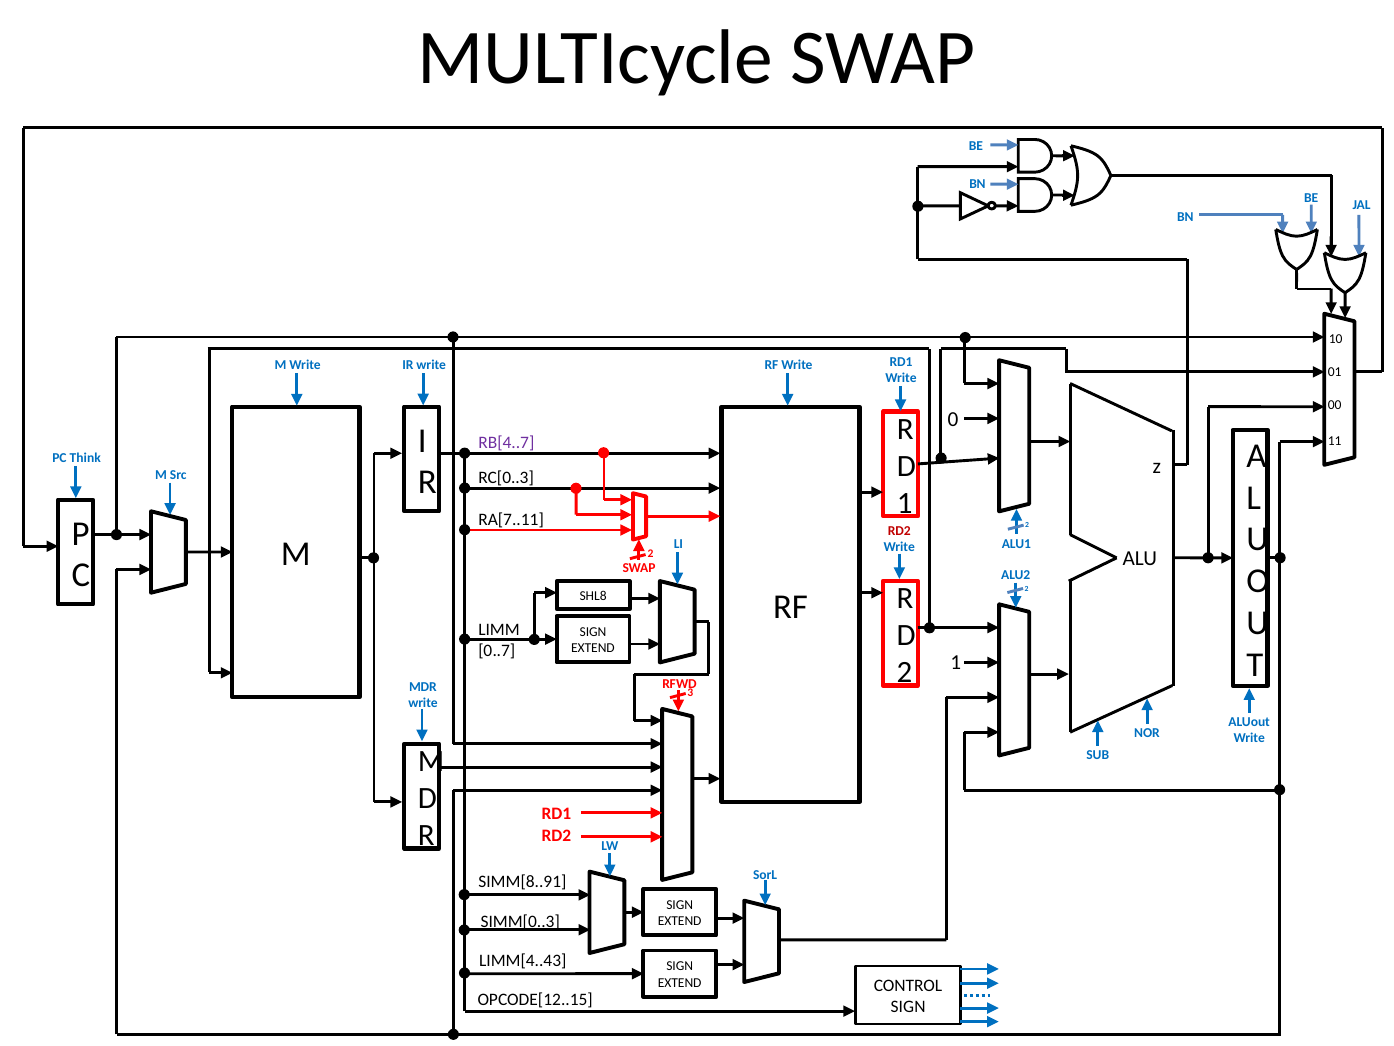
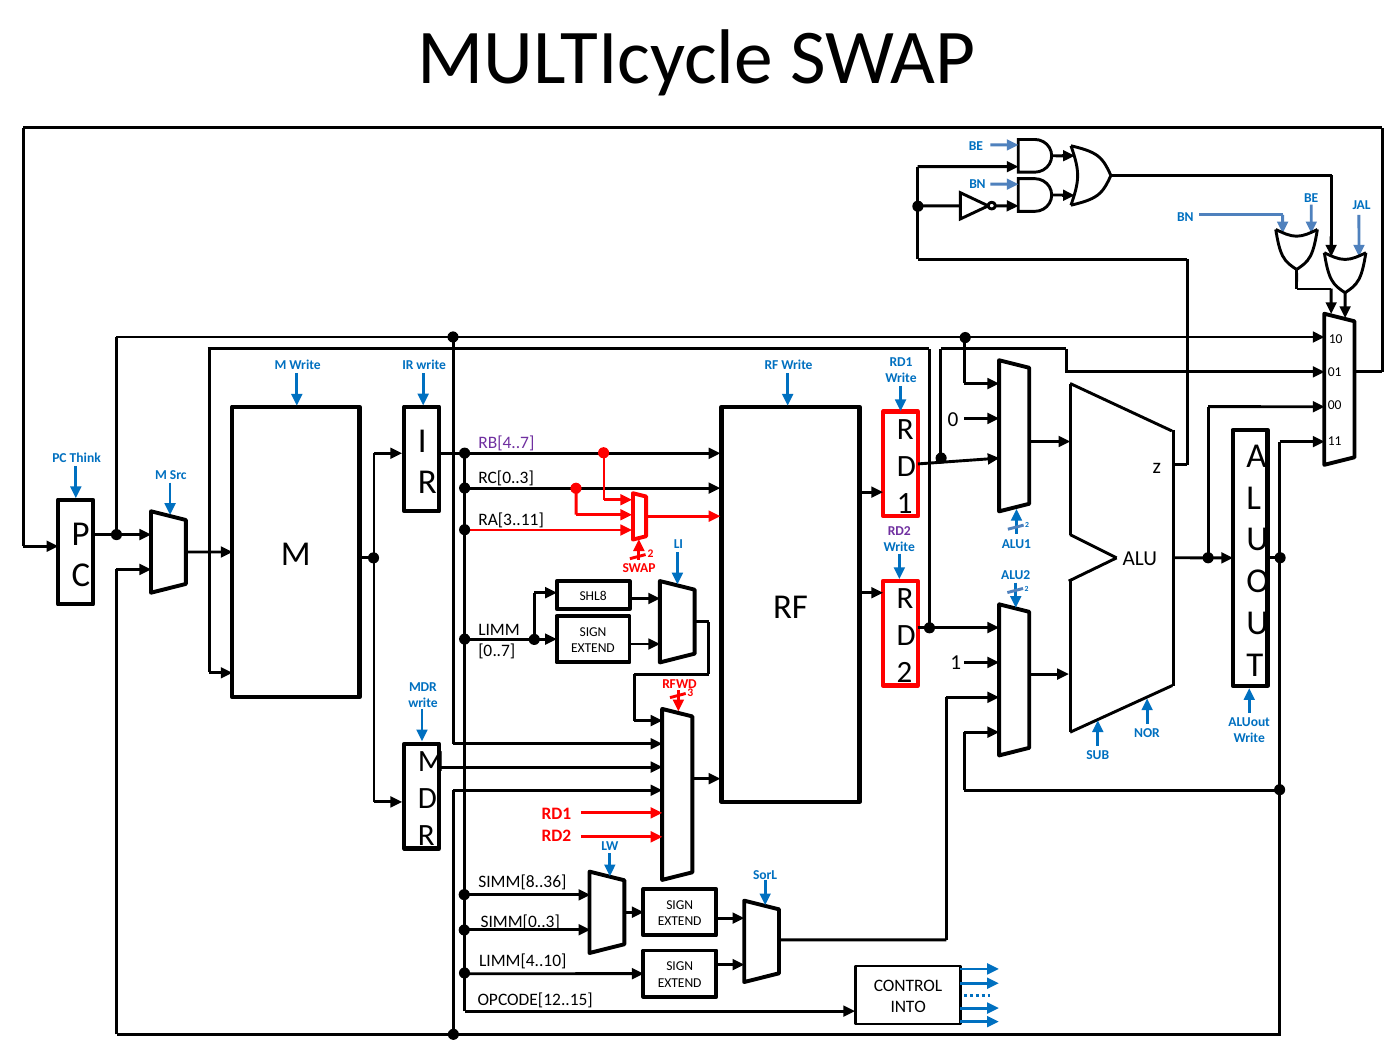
RA[7..11: RA[7..11 -> RA[3..11
RD2 at (899, 530) colour: red -> purple
SIMM[8..91: SIMM[8..91 -> SIMM[8..36
LIMM[4..43: LIMM[4..43 -> LIMM[4..10
SIGN at (908, 1006): SIGN -> INTO
